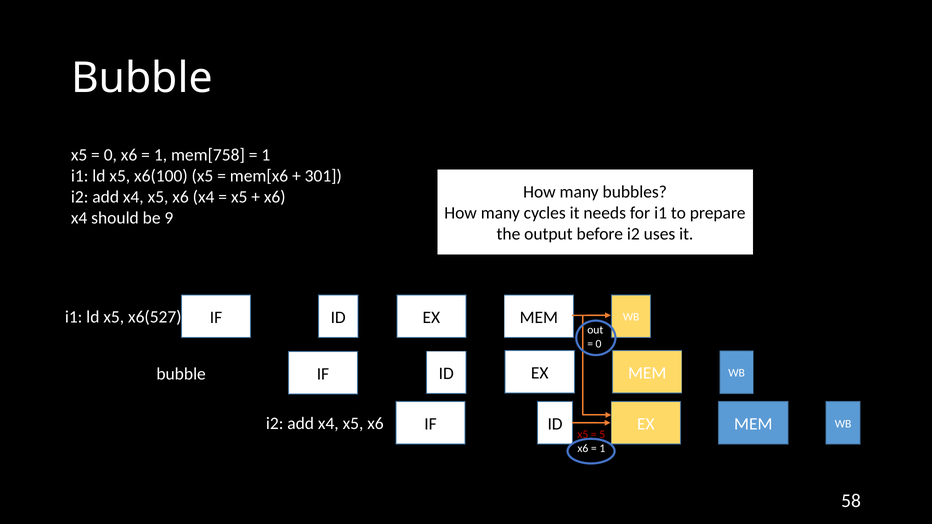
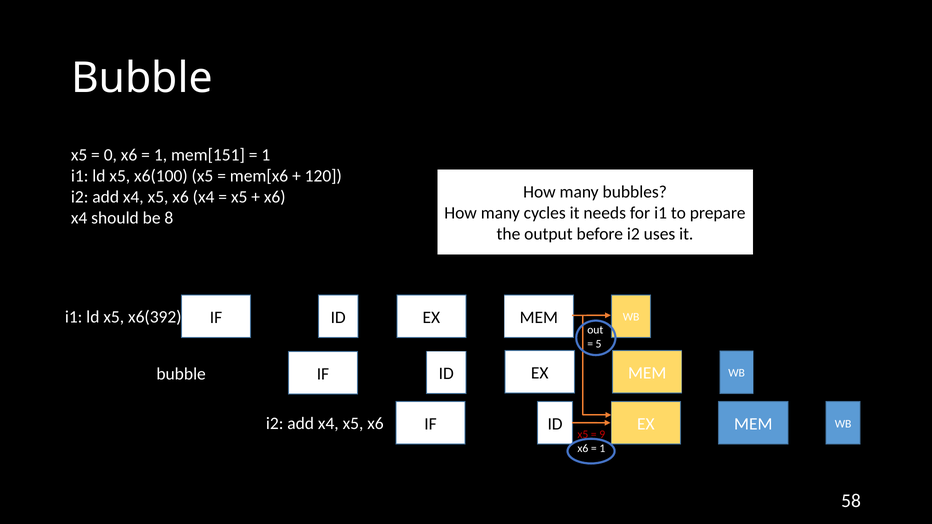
mem[758: mem[758 -> mem[151
301: 301 -> 120
9: 9 -> 8
x6(527: x6(527 -> x6(392
0 at (598, 344): 0 -> 5
5: 5 -> 9
